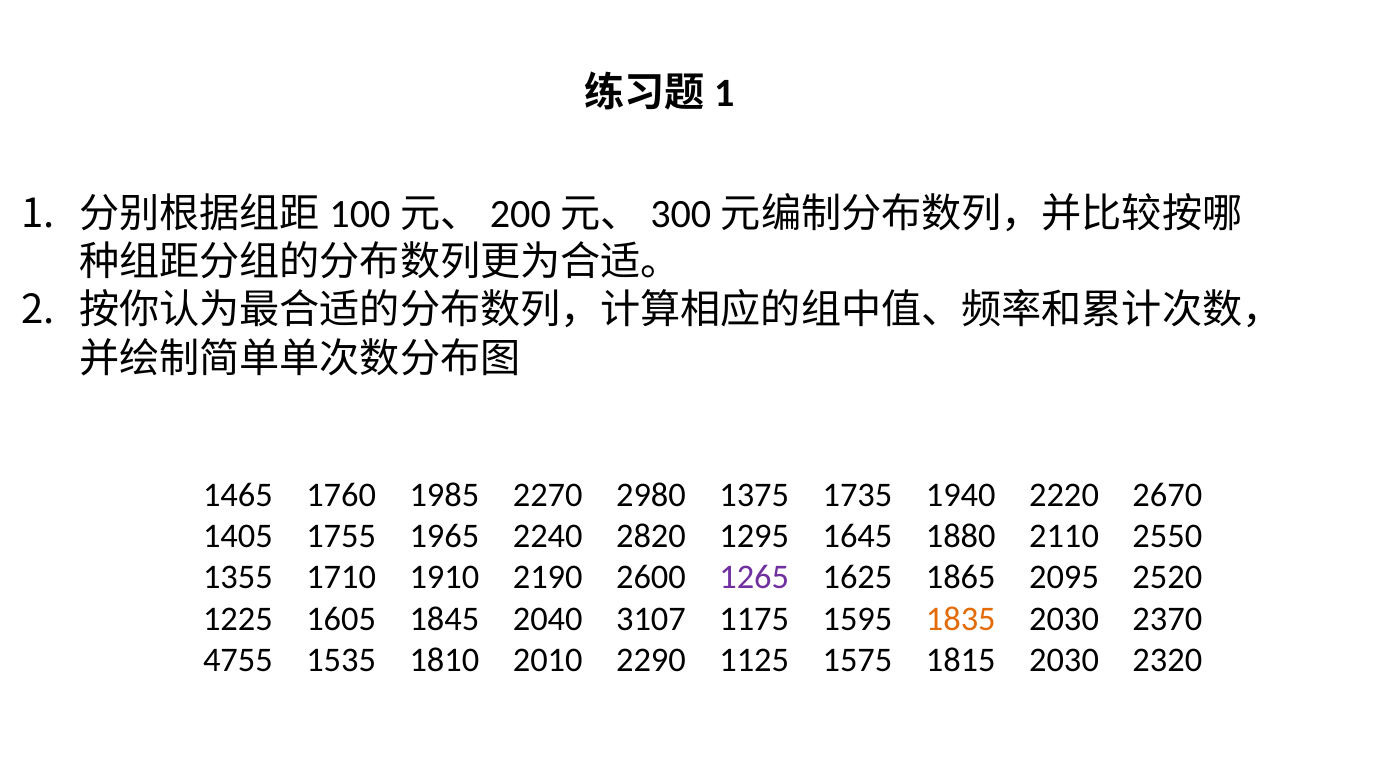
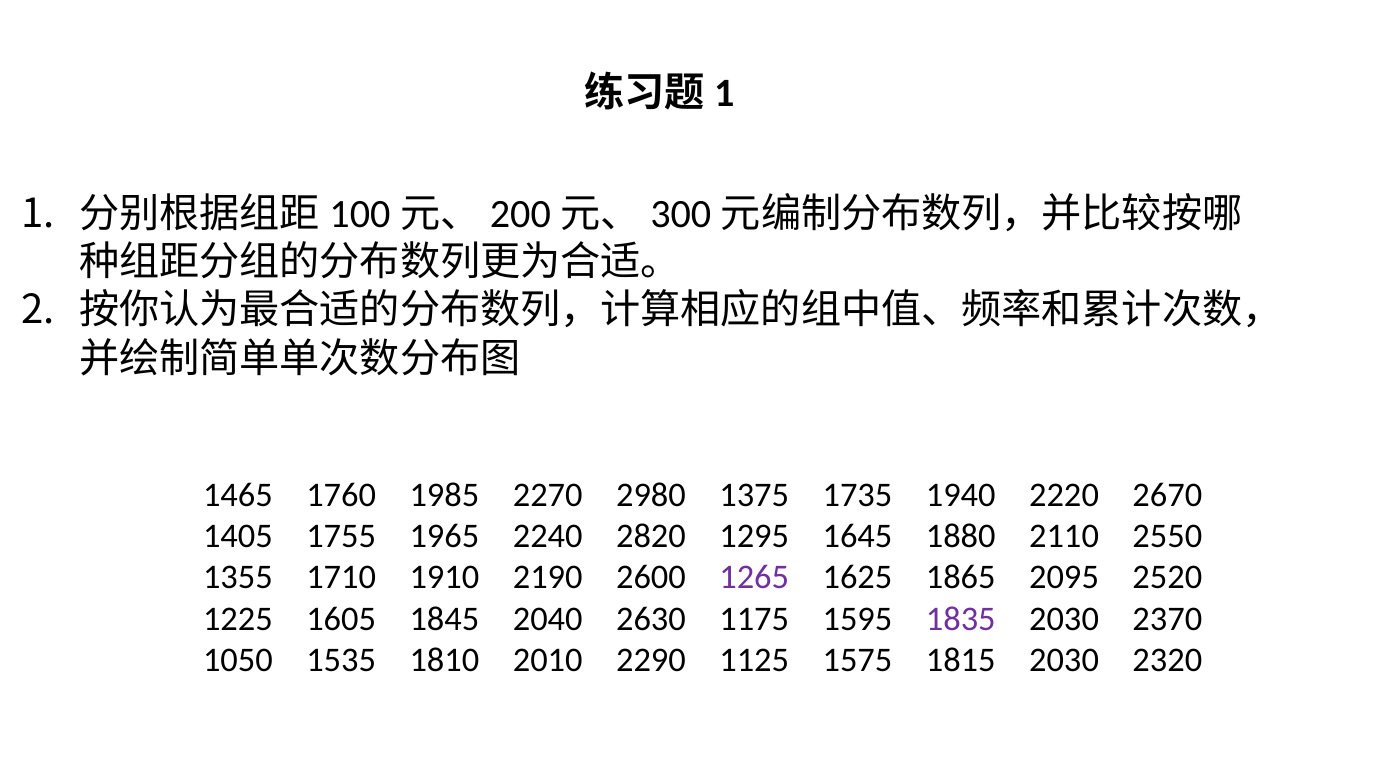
3107: 3107 -> 2630
1835 colour: orange -> purple
4755: 4755 -> 1050
